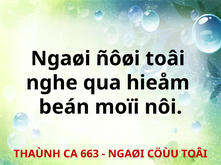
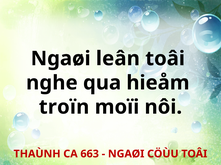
ñôøi: ñôøi -> leân
beán: beán -> troïn
